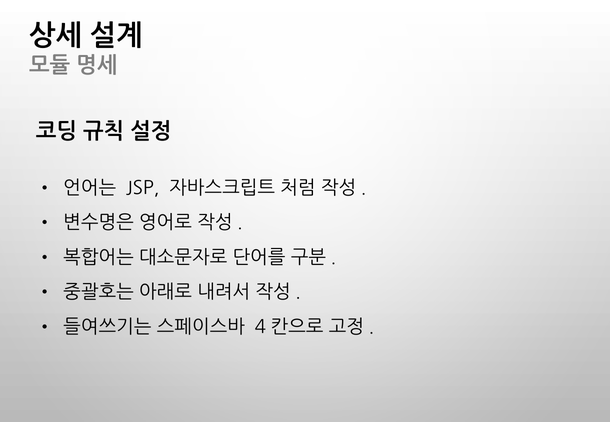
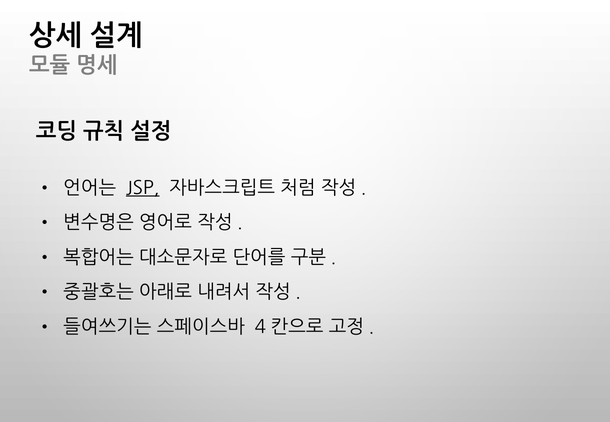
JSP underline: none -> present
